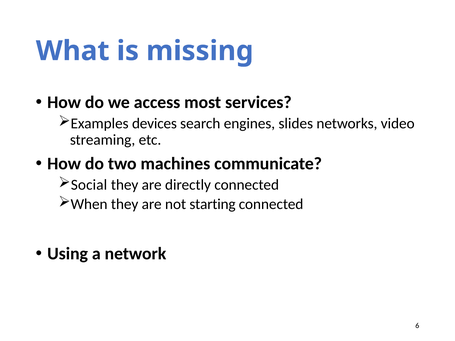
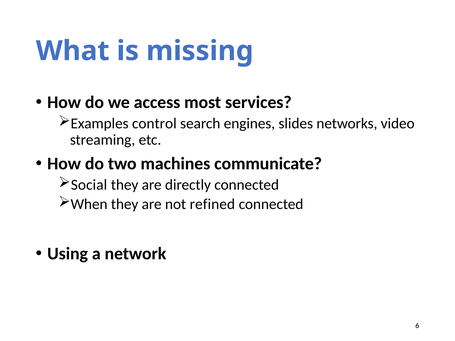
devices: devices -> control
starting: starting -> refined
